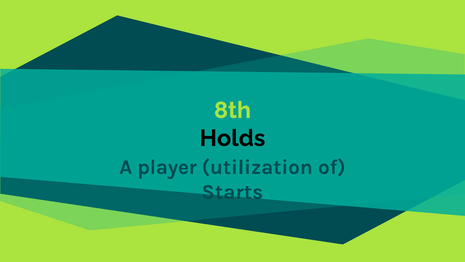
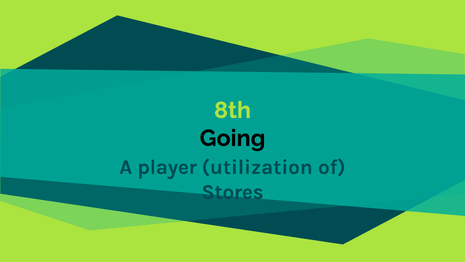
Holds: Holds -> Going
Starts: Starts -> Stores
